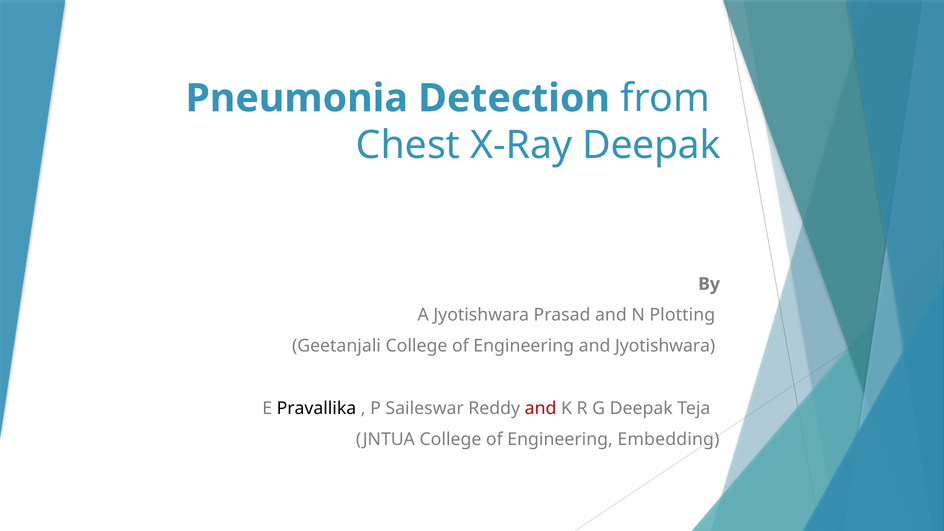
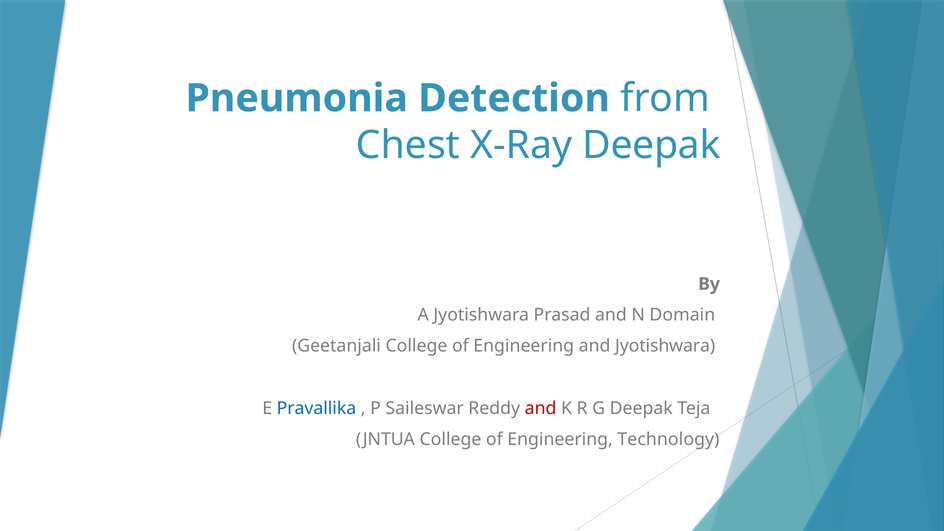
Plotting: Plotting -> Domain
Pravallika colour: black -> blue
Embedding: Embedding -> Technology
